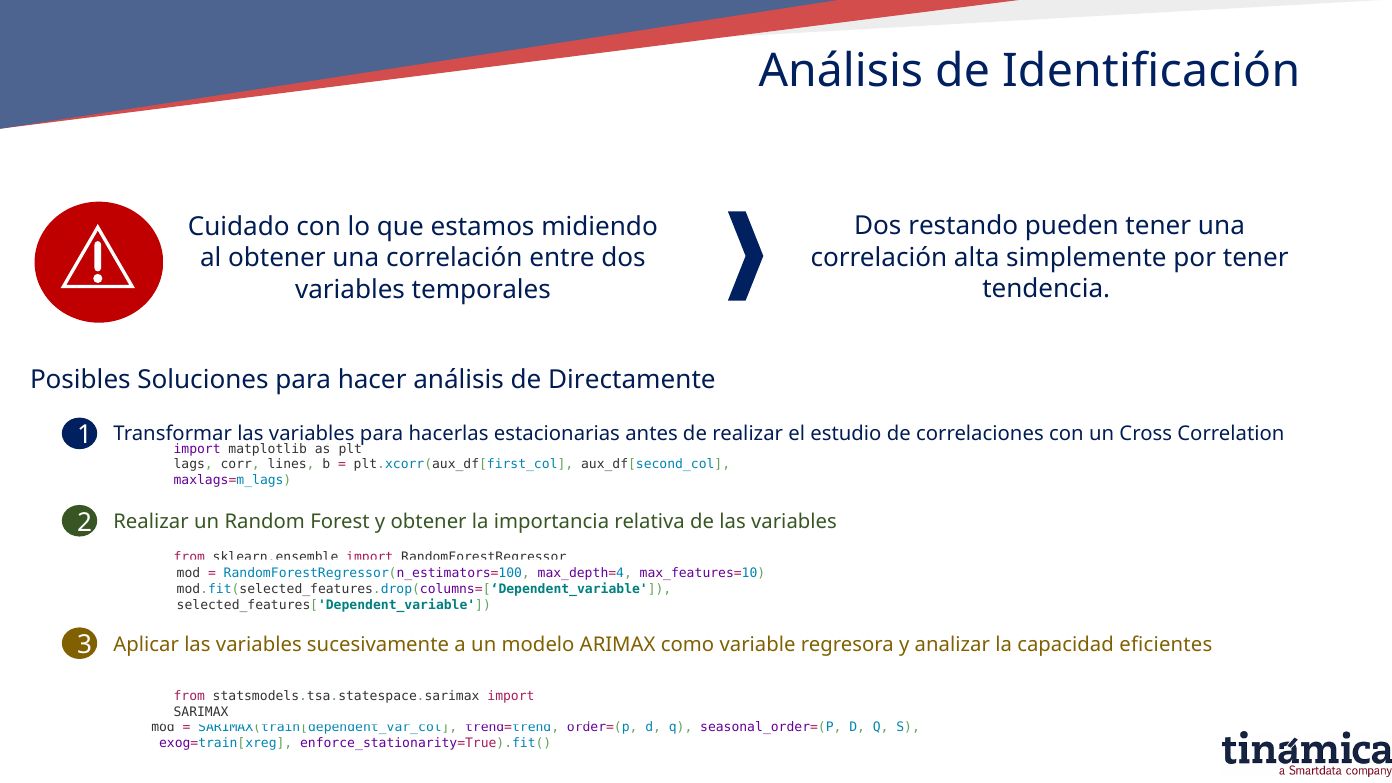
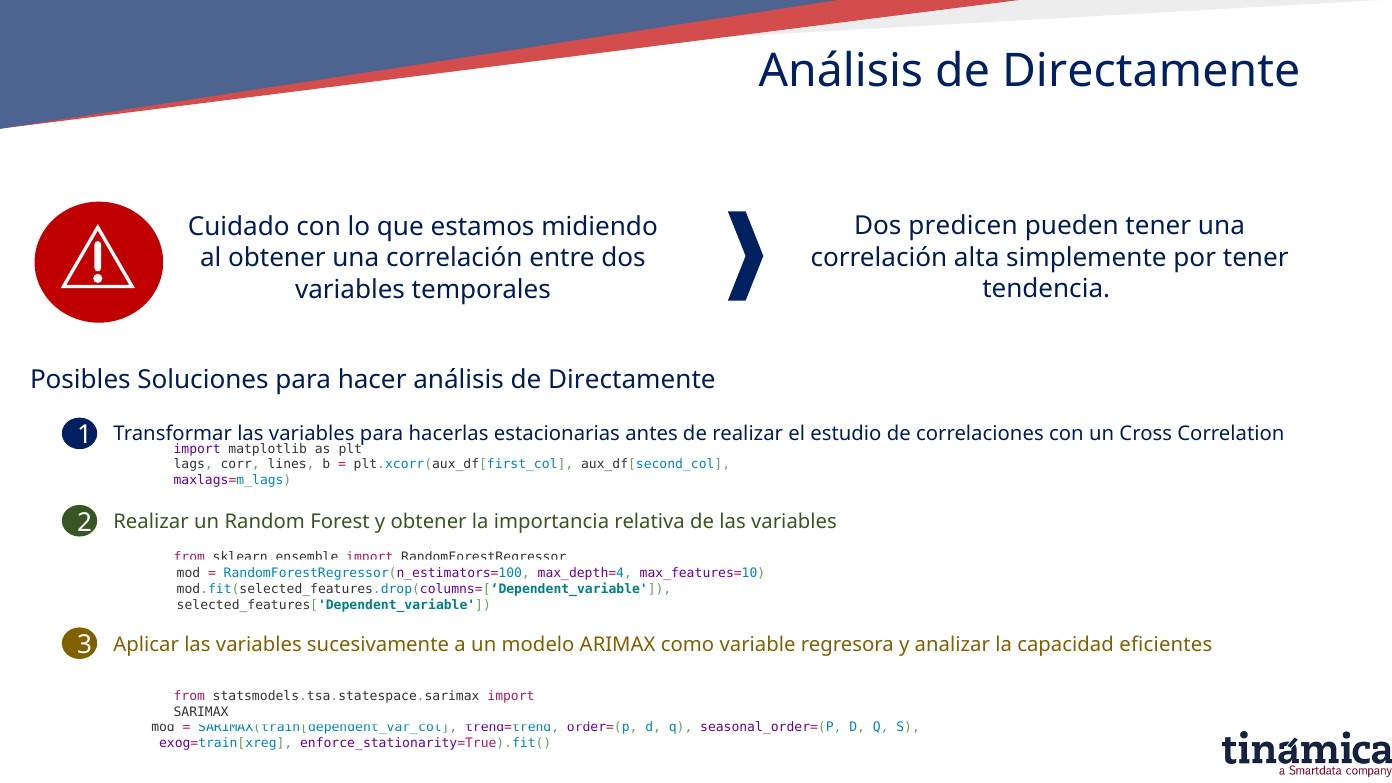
Identificación at (1151, 71): Identificación -> Directamente
restando: restando -> predicen
